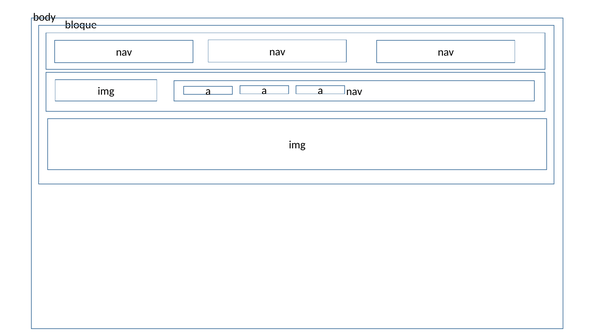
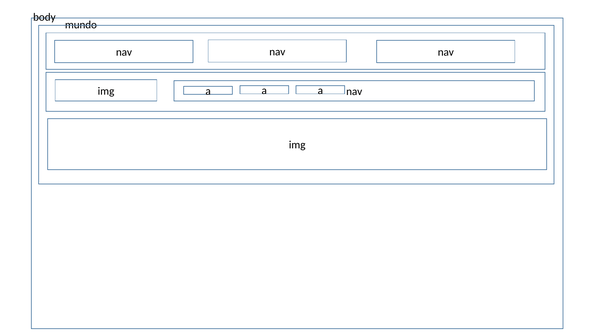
bloque: bloque -> mundo
